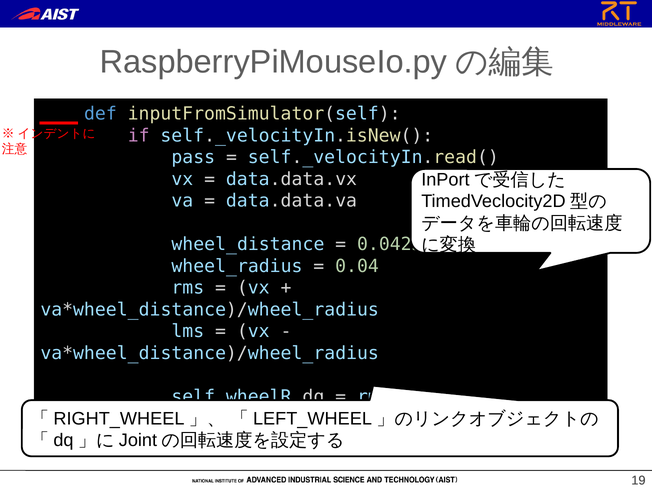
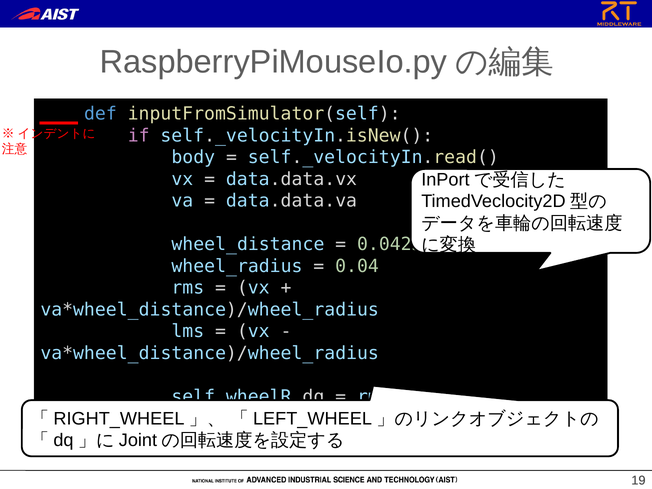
pass: pass -> body
